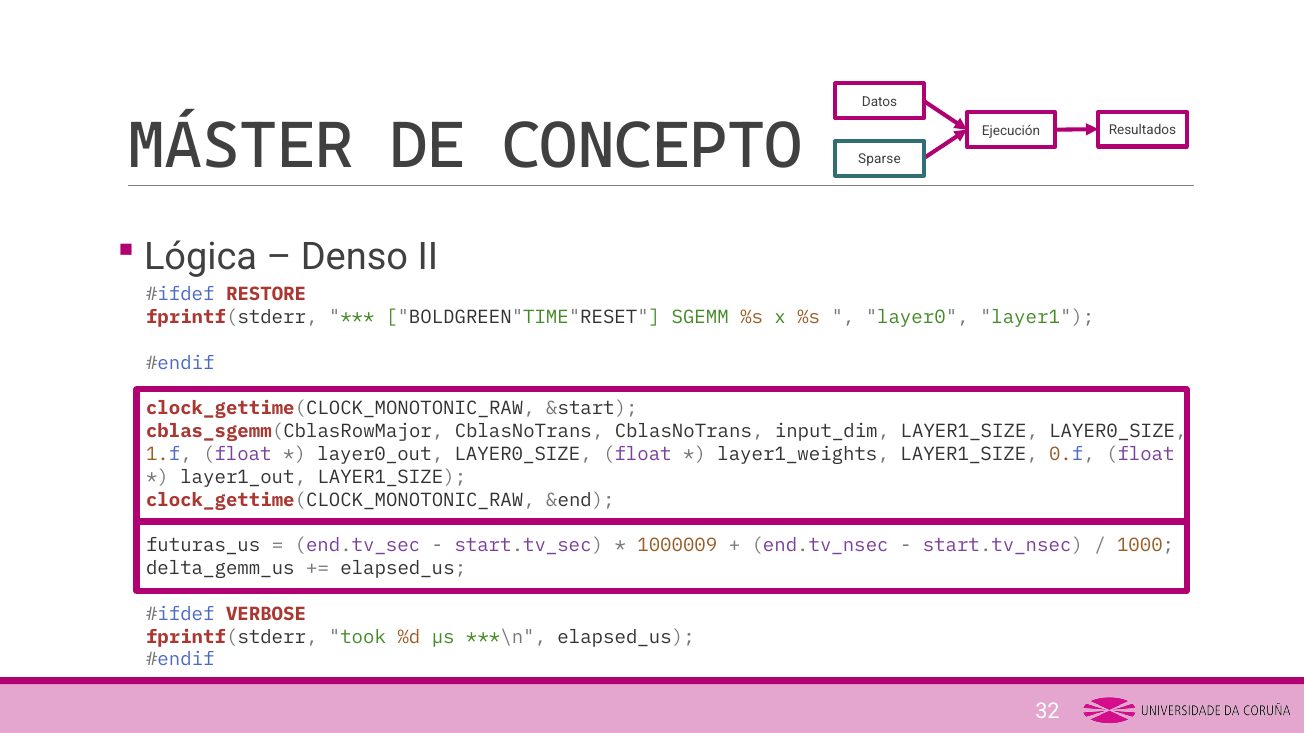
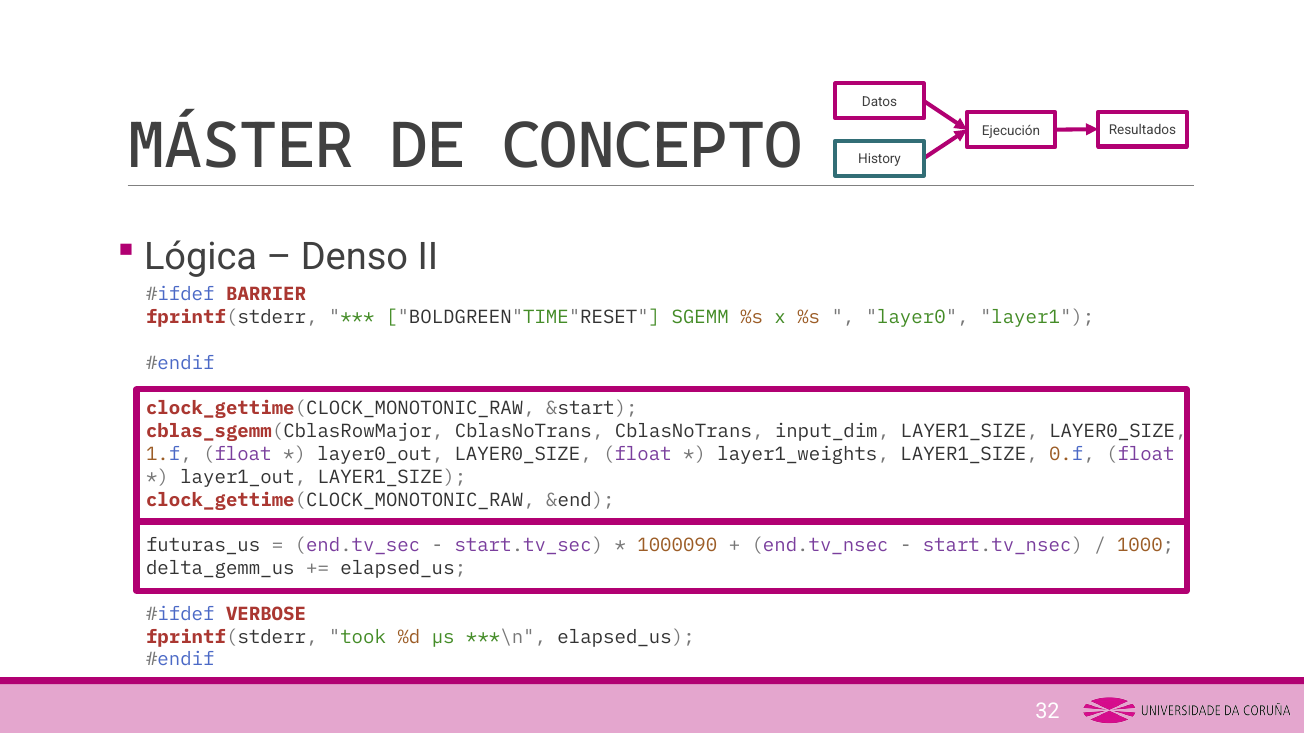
Sparse: Sparse -> History
RESTORE: RESTORE -> BARRIER
1000009: 1000009 -> 1000090
